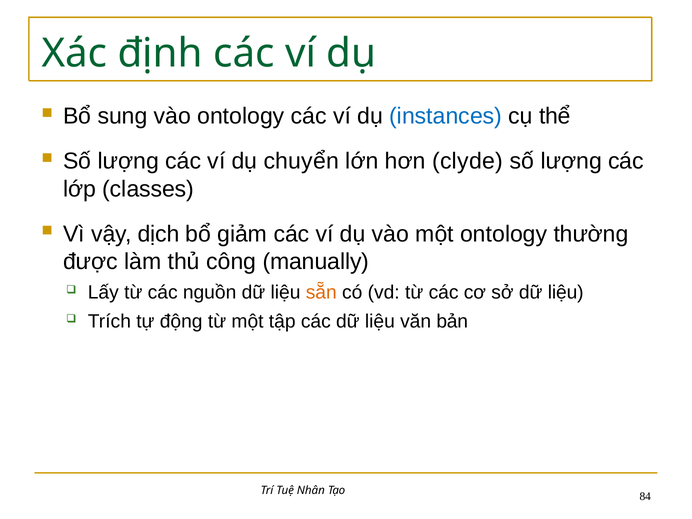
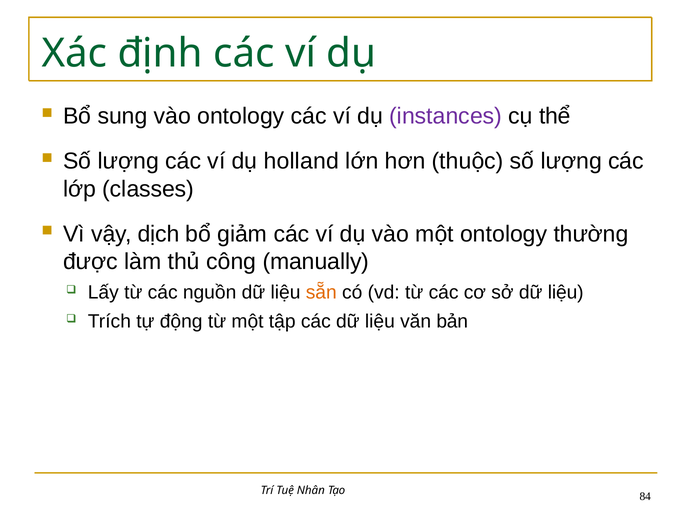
instances colour: blue -> purple
chuyển: chuyển -> holland
clyde: clyde -> thuộc
